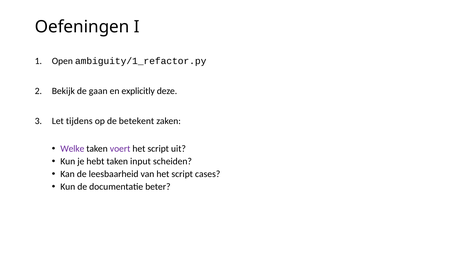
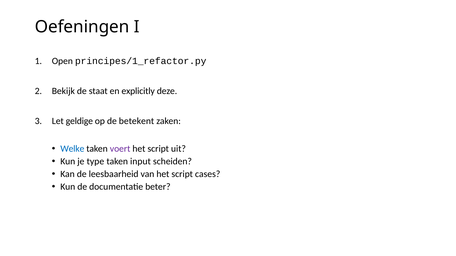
ambiguity/1_refactor.py: ambiguity/1_refactor.py -> principes/1_refactor.py
gaan: gaan -> staat
tijdens: tijdens -> geldige
Welke colour: purple -> blue
hebt: hebt -> type
